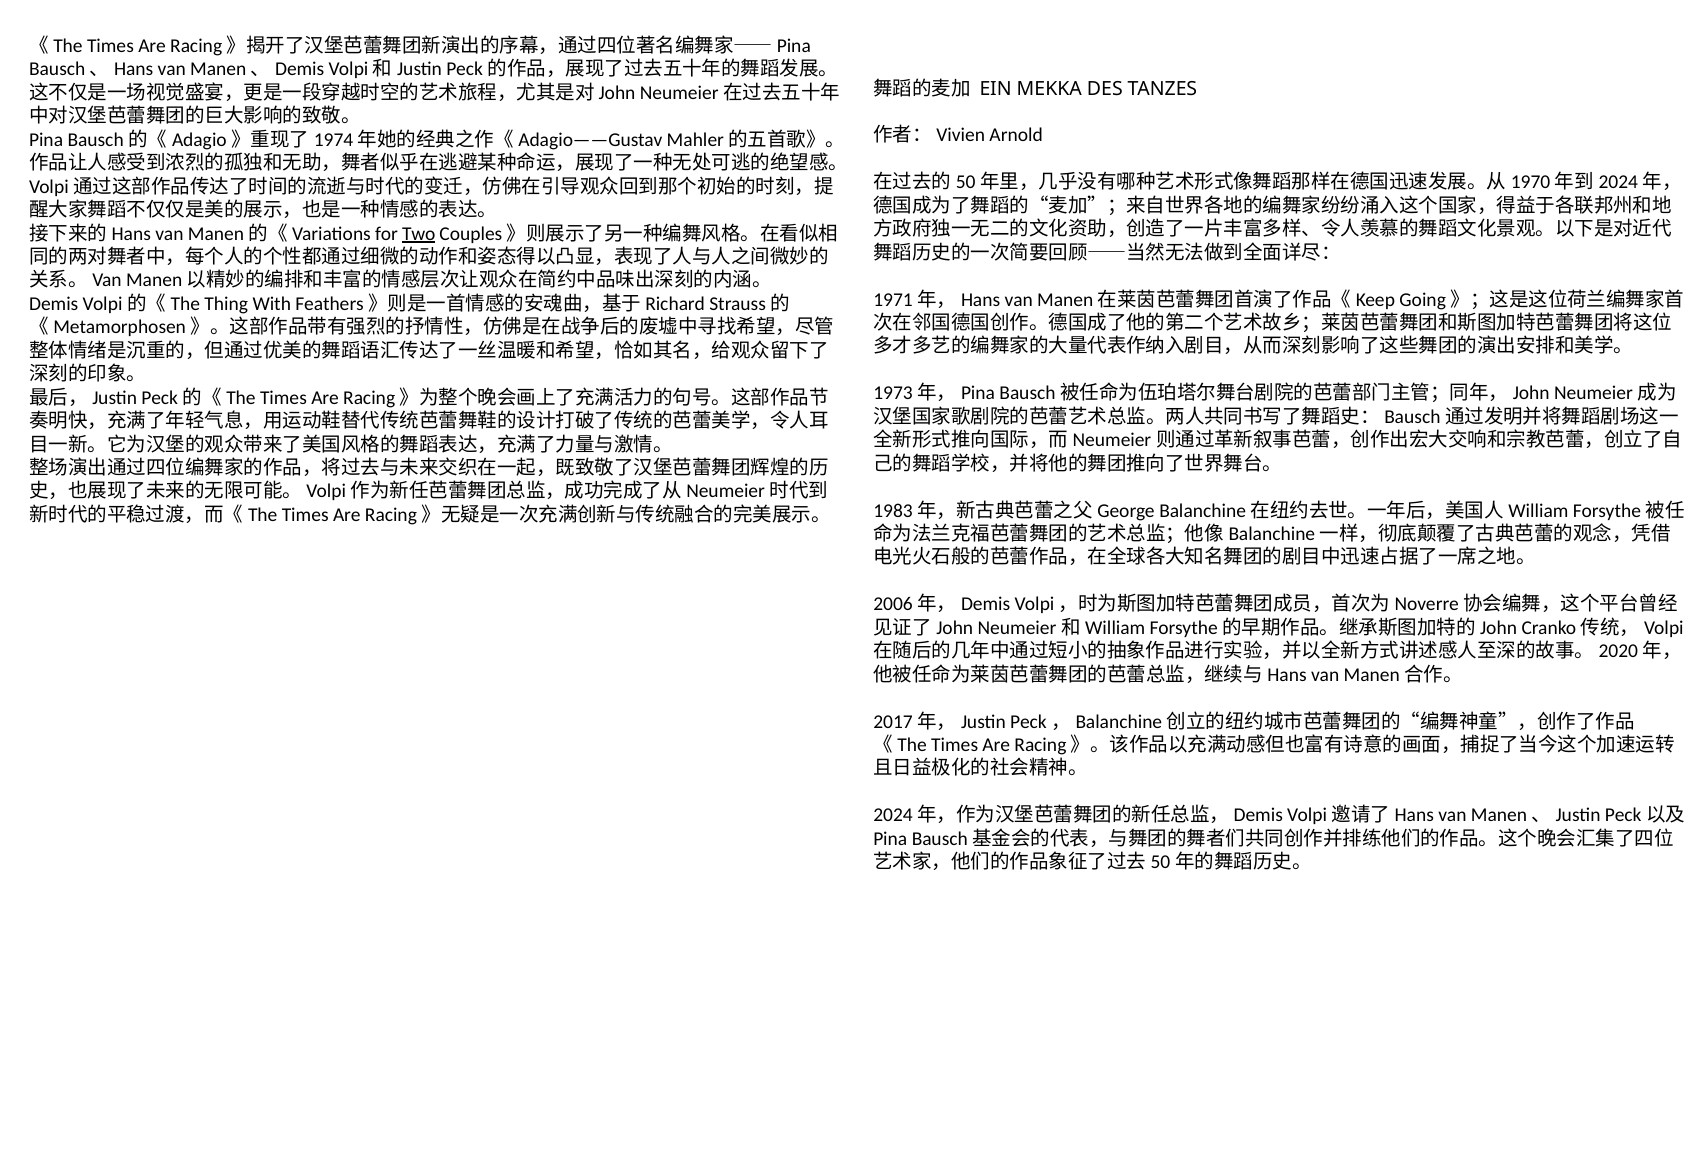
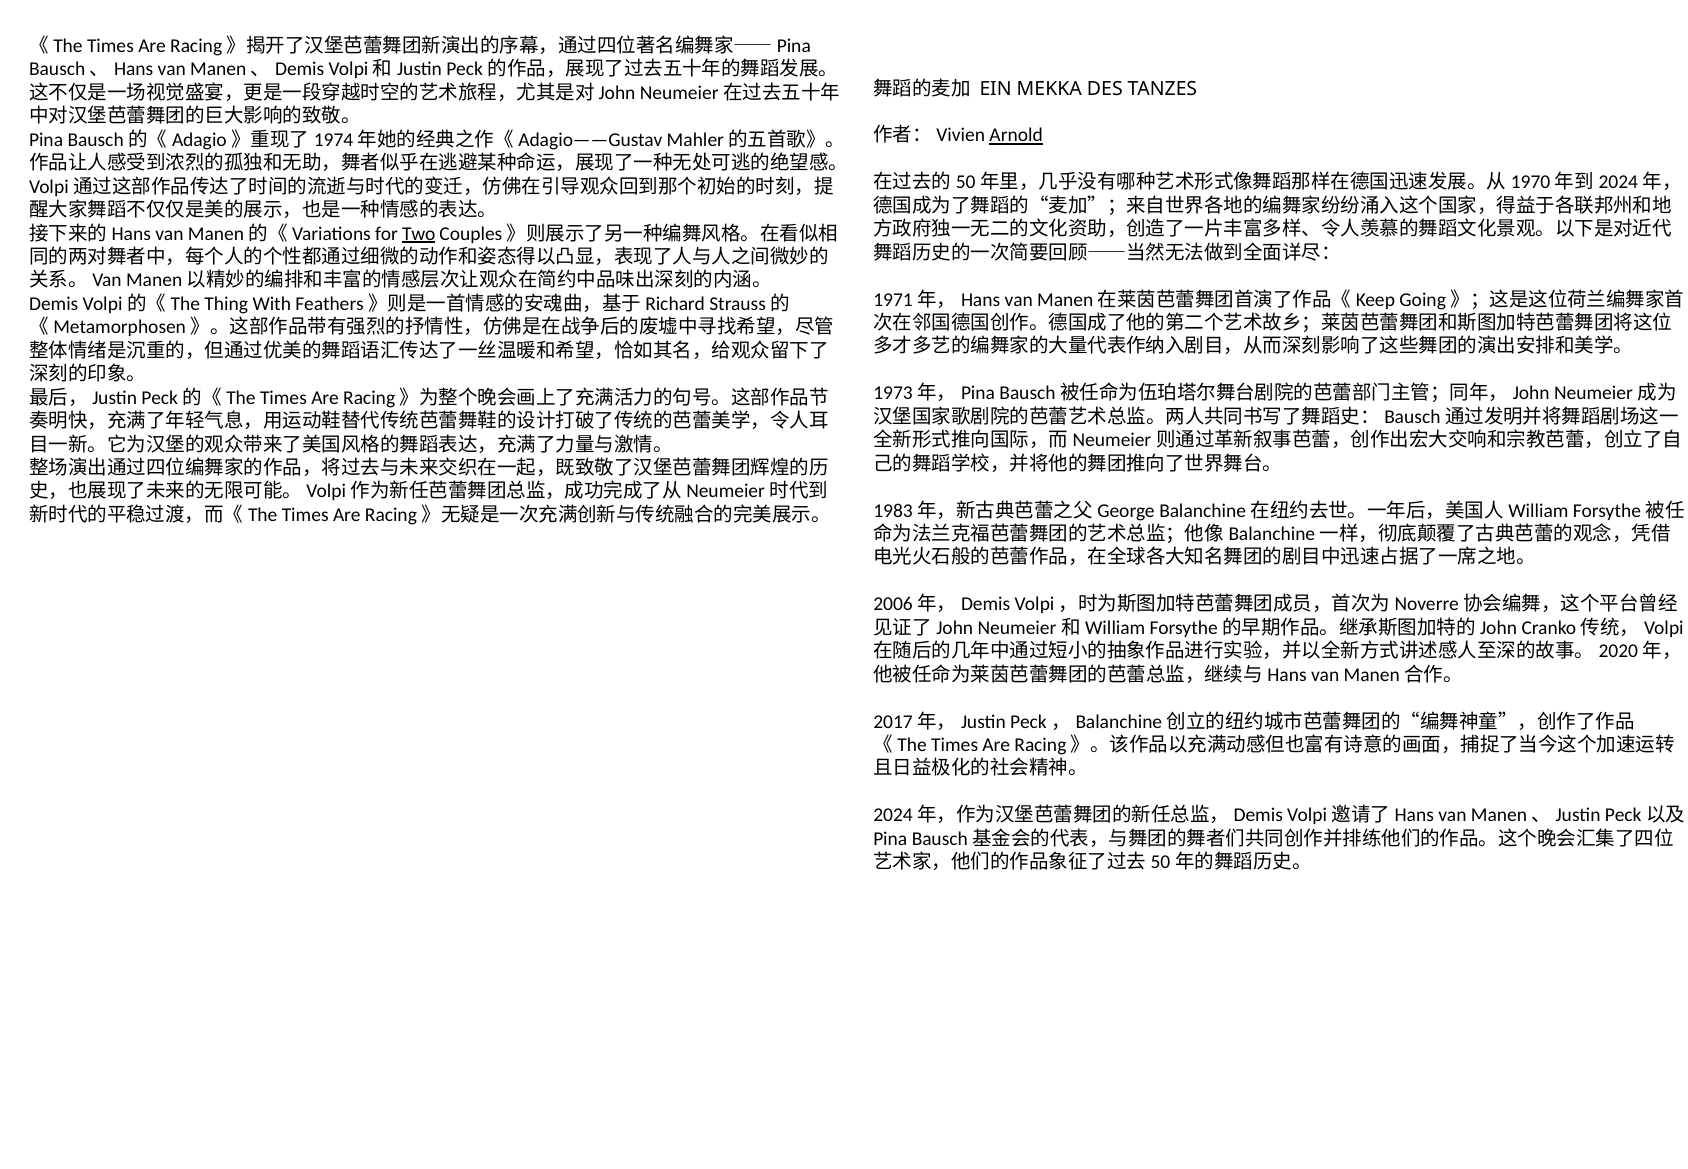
Arnold underline: none -> present
